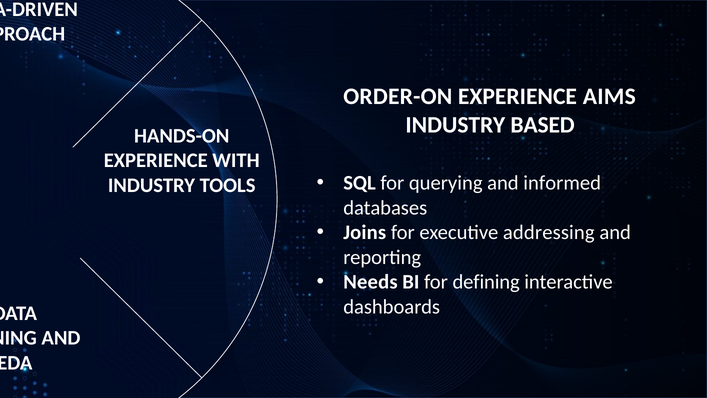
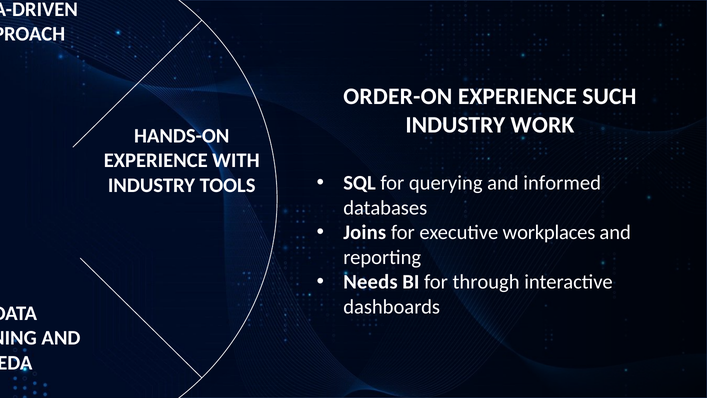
AIMS: AIMS -> SUCH
BASED: BASED -> WORK
addressing: addressing -> workplaces
defining: defining -> through
